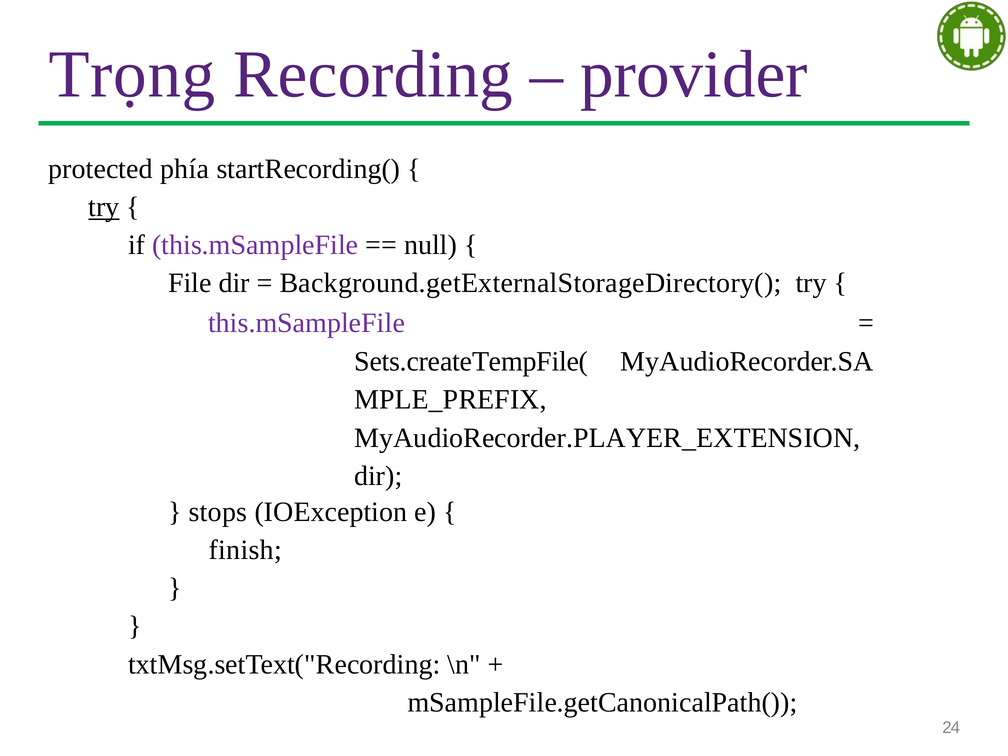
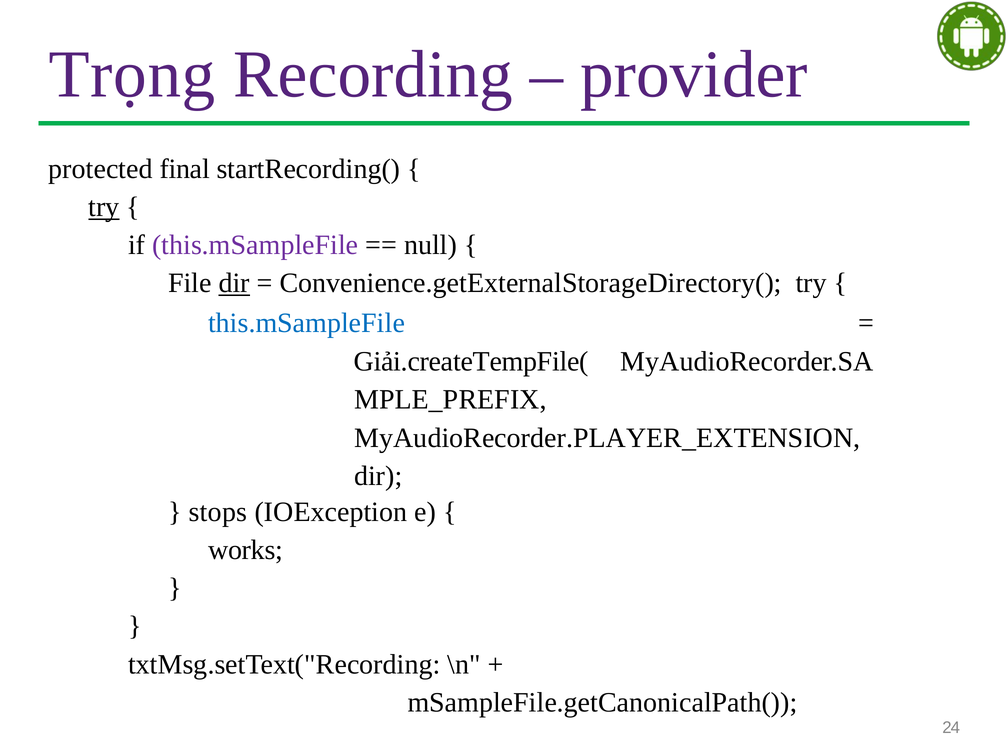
phía: phía -> final
dir at (234, 283) underline: none -> present
Background.getExternalStorageDirectory(: Background.getExternalStorageDirectory( -> Convenience.getExternalStorageDirectory(
this.mSampleFile at (307, 323) colour: purple -> blue
Sets.createTempFile(: Sets.createTempFile( -> Giải.createTempFile(
finish: finish -> works
